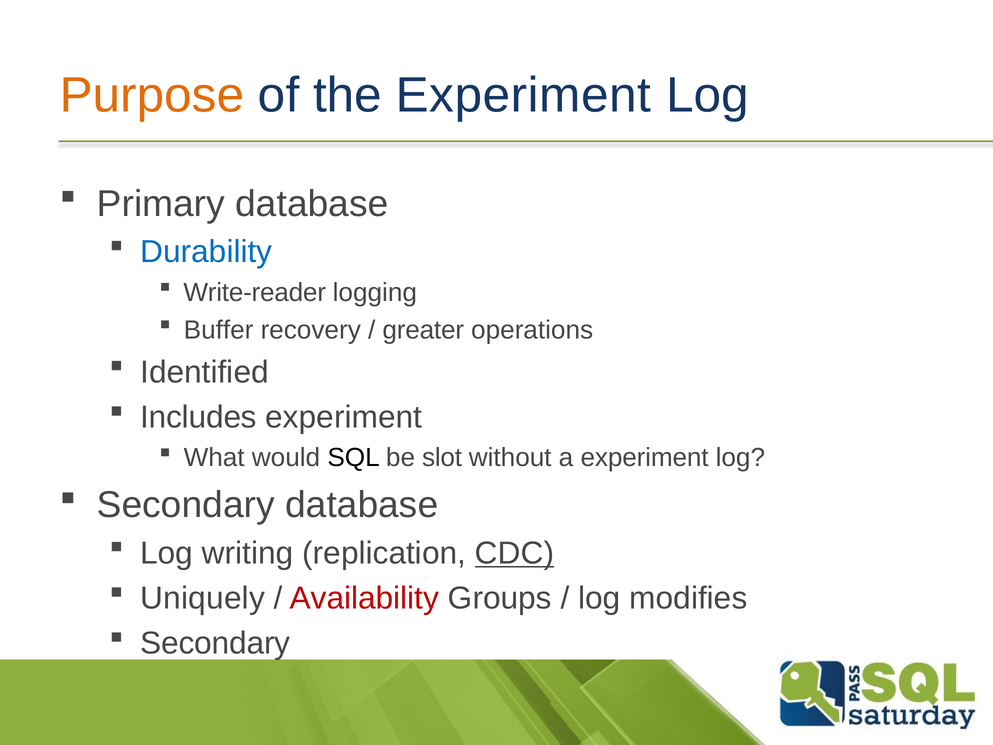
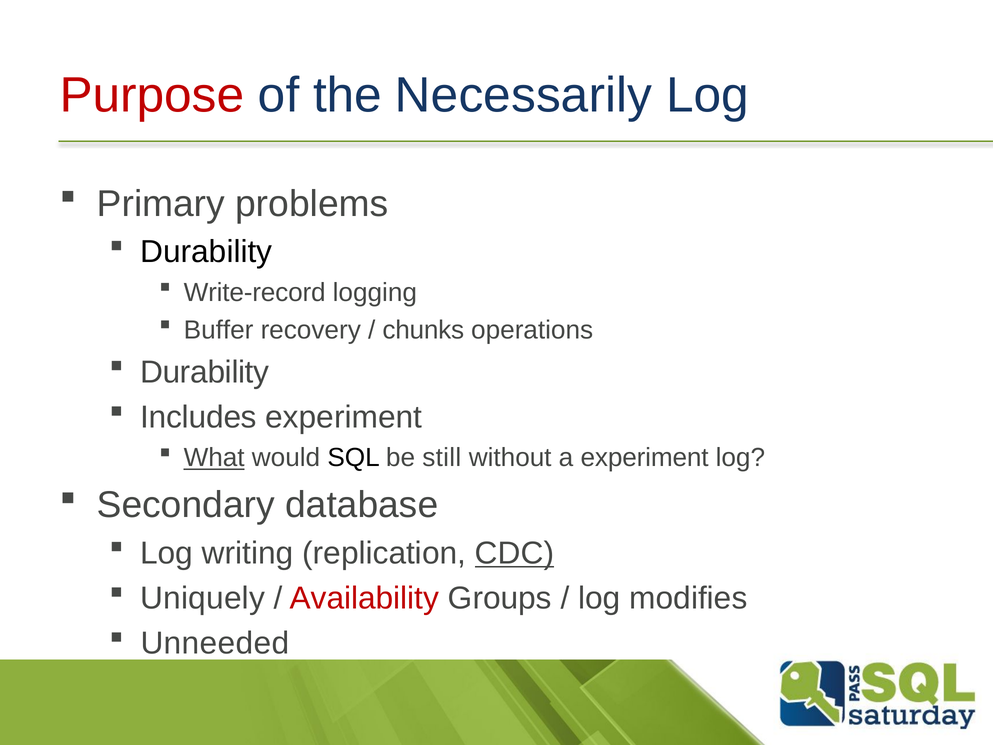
Purpose colour: orange -> red
the Experiment: Experiment -> Necessarily
Primary database: database -> problems
Durability at (206, 252) colour: blue -> black
Write-reader: Write-reader -> Write-record
greater: greater -> chunks
Identified at (205, 372): Identified -> Durability
What underline: none -> present
slot: slot -> still
Secondary at (215, 643): Secondary -> Unneeded
